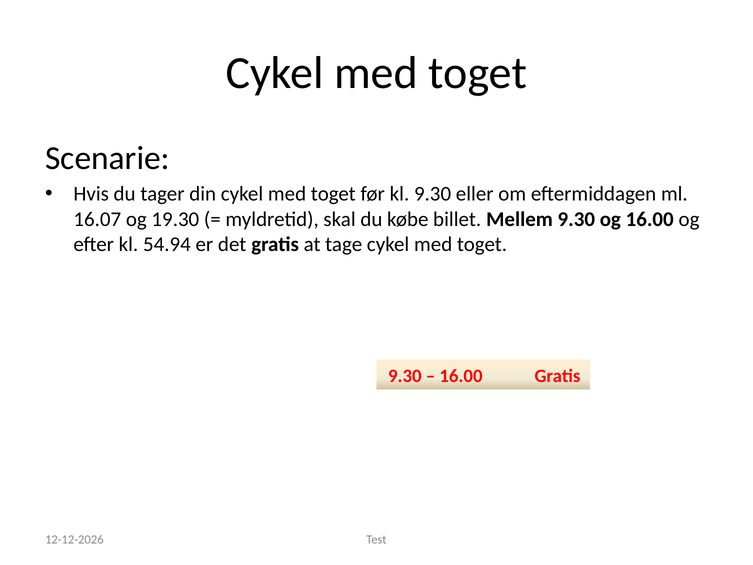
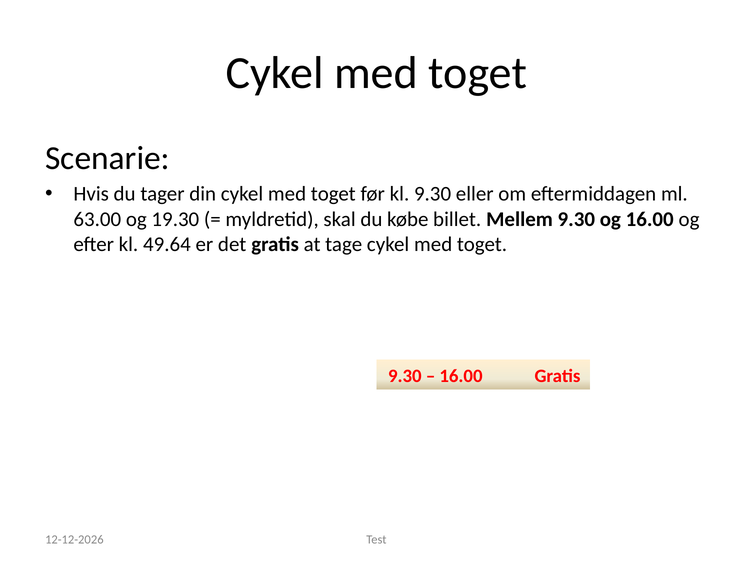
16.07: 16.07 -> 63.00
54.94: 54.94 -> 49.64
